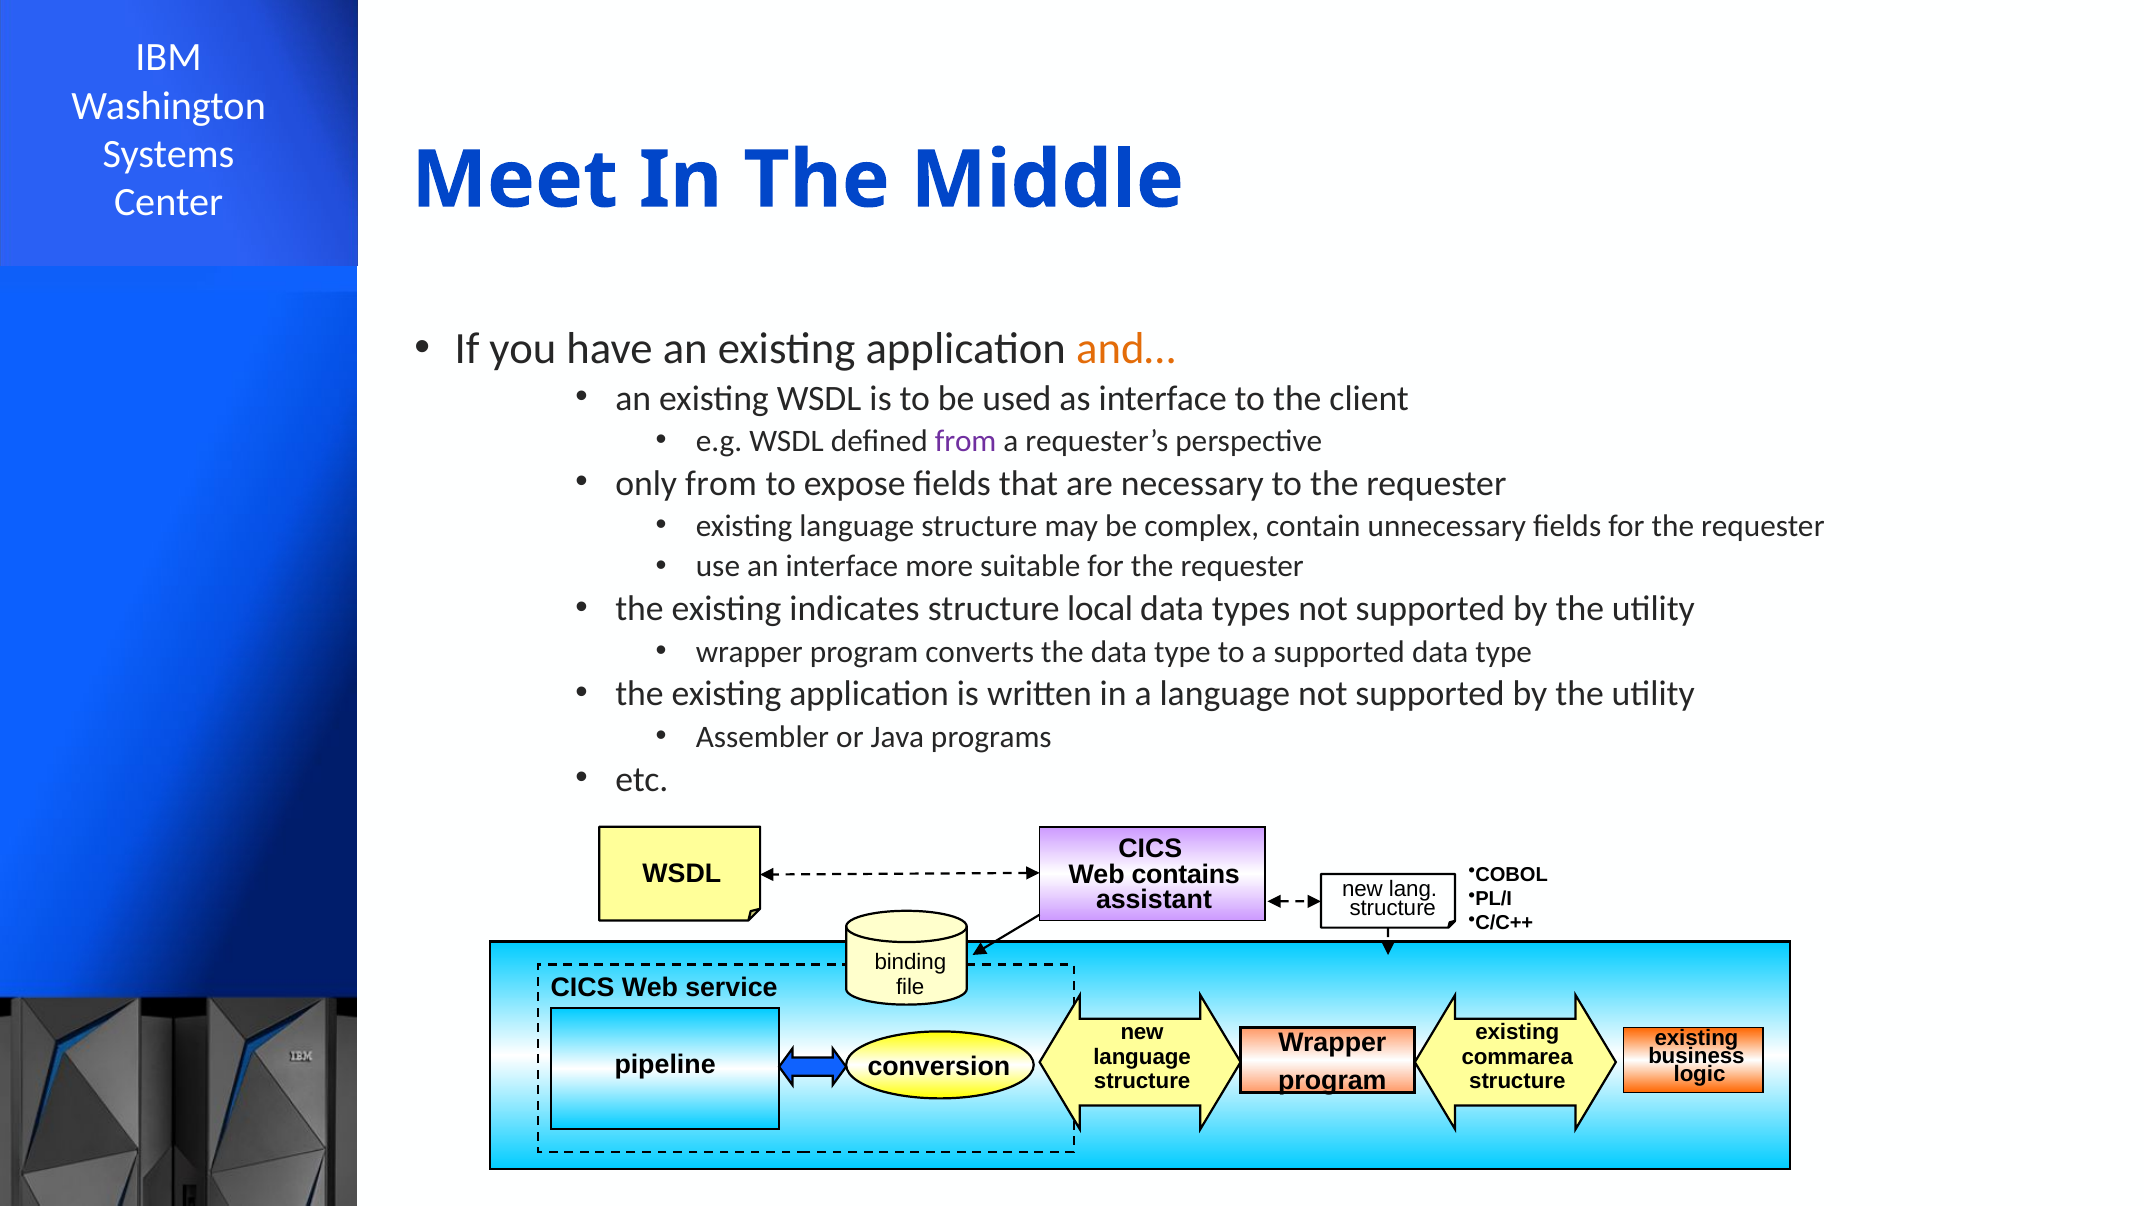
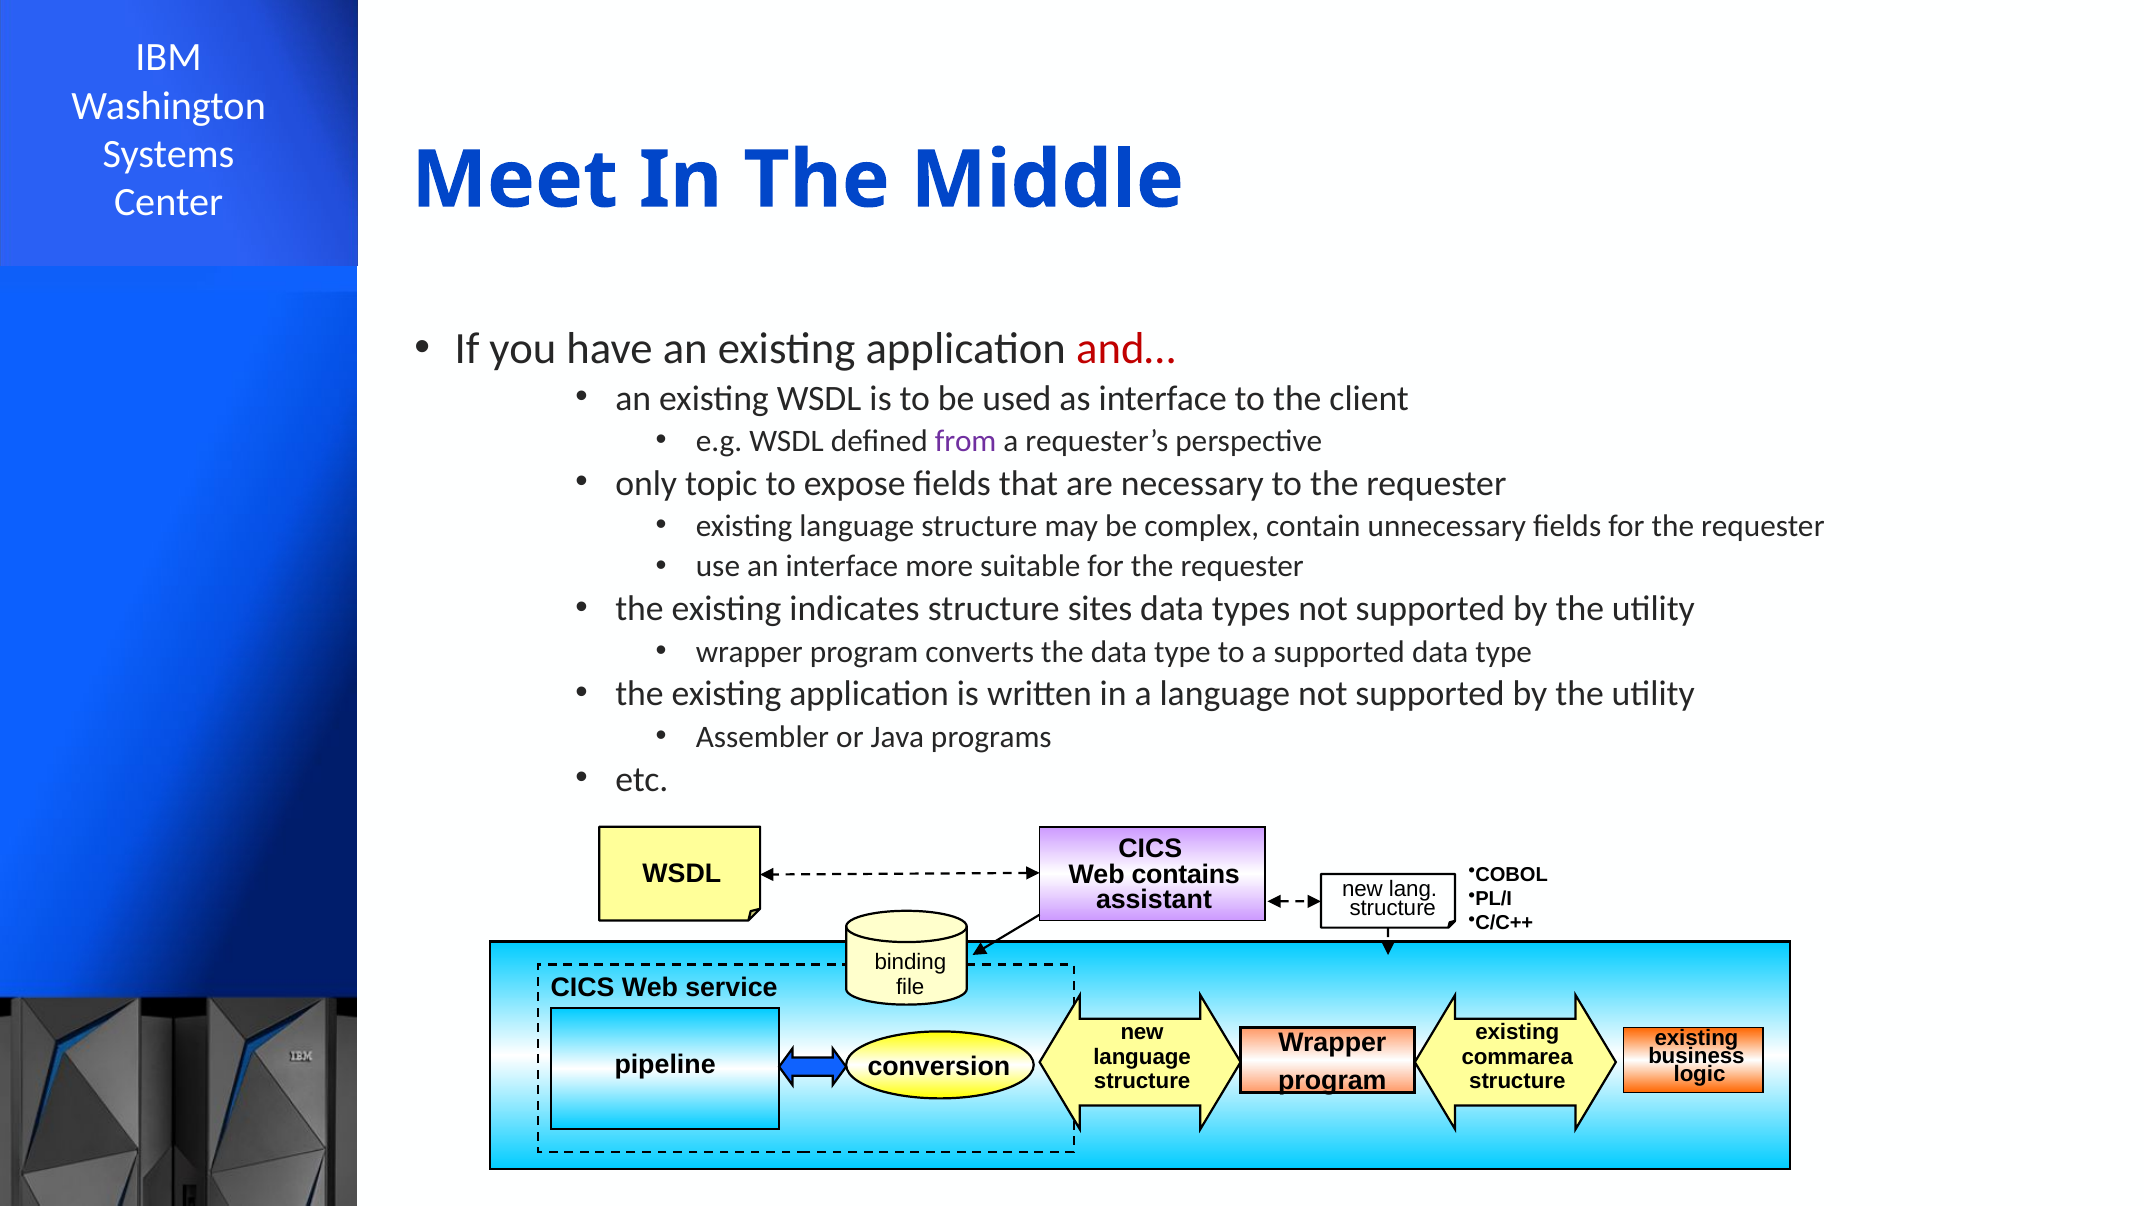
and… colour: orange -> red
only from: from -> topic
local: local -> sites
